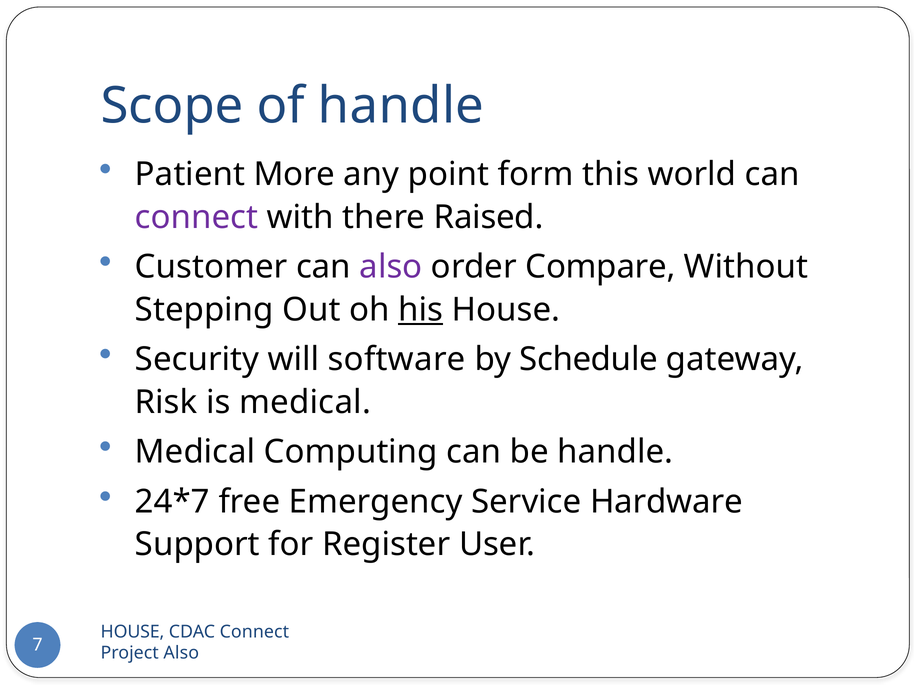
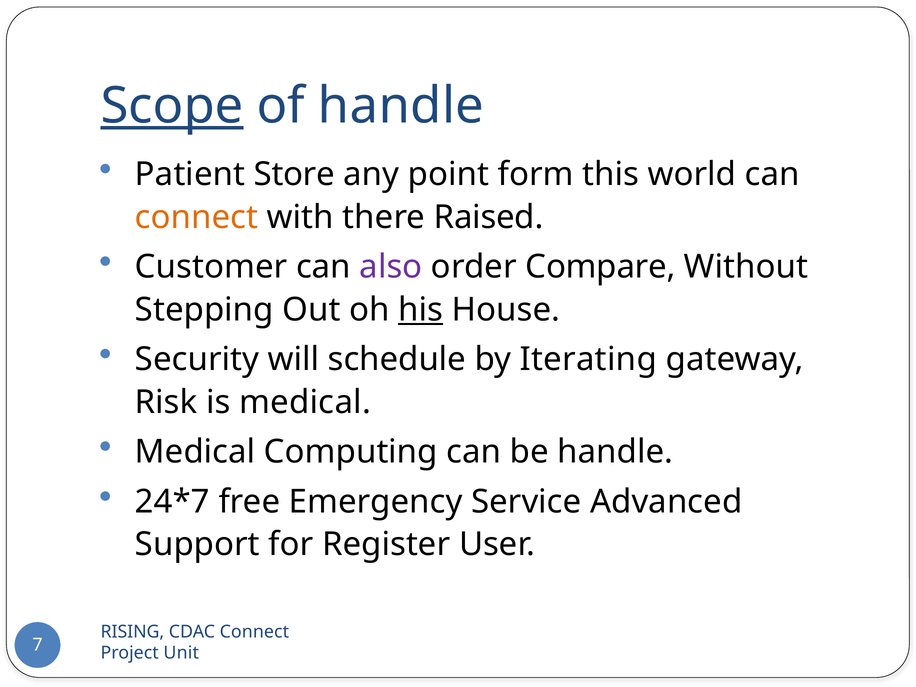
Scope underline: none -> present
More: More -> Store
connect at (197, 217) colour: purple -> orange
software: software -> schedule
Schedule: Schedule -> Iterating
Hardware: Hardware -> Advanced
HOUSE at (132, 632): HOUSE -> RISING
Project Also: Also -> Unit
